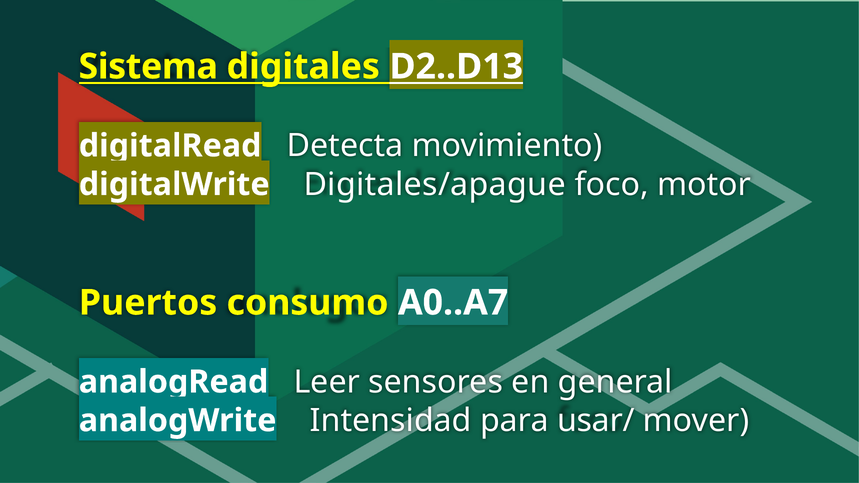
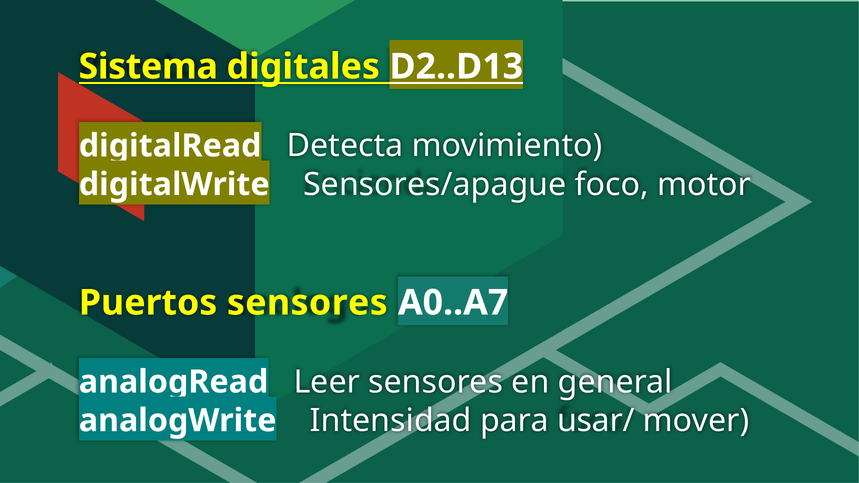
Digitales/apague: Digitales/apague -> Sensores/apague
Puertos consumo: consumo -> sensores
